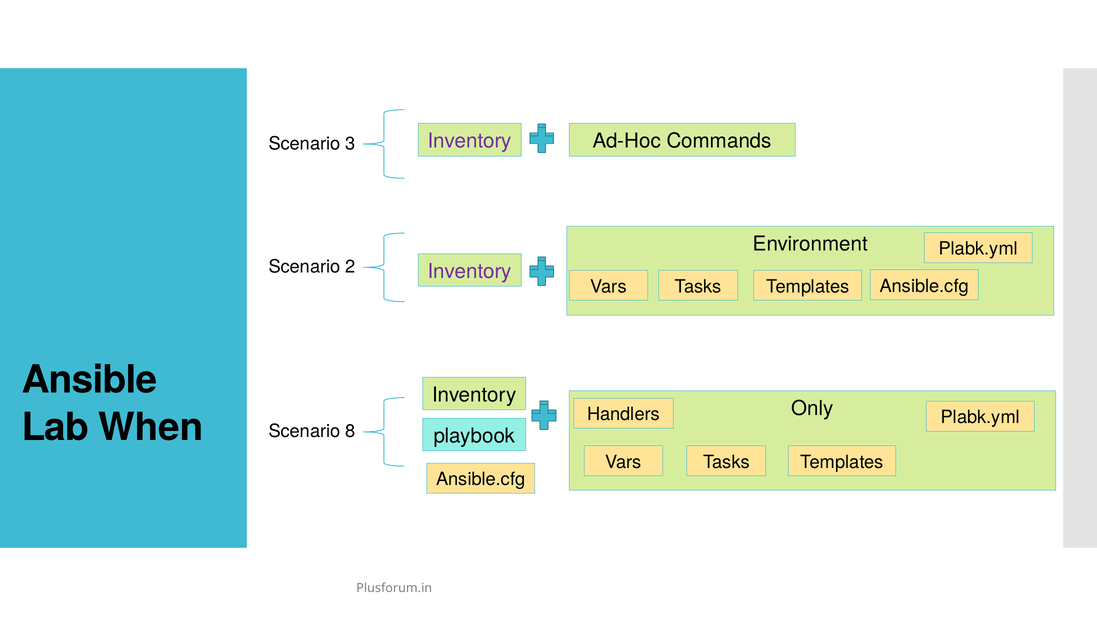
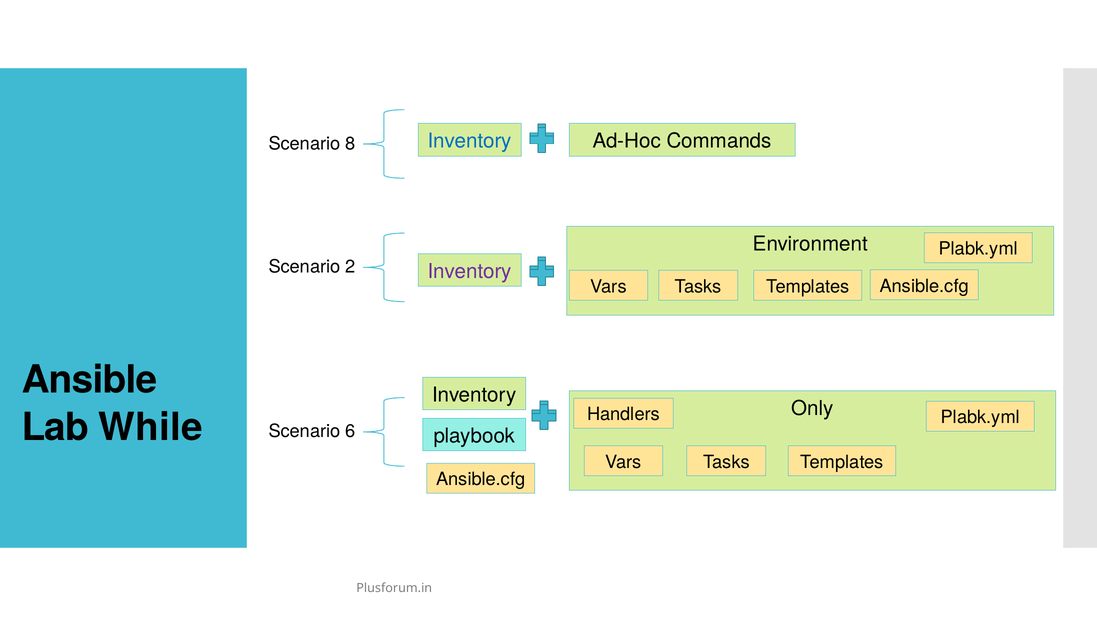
Inventory at (470, 141) colour: purple -> blue
3: 3 -> 8
When: When -> While
8: 8 -> 6
